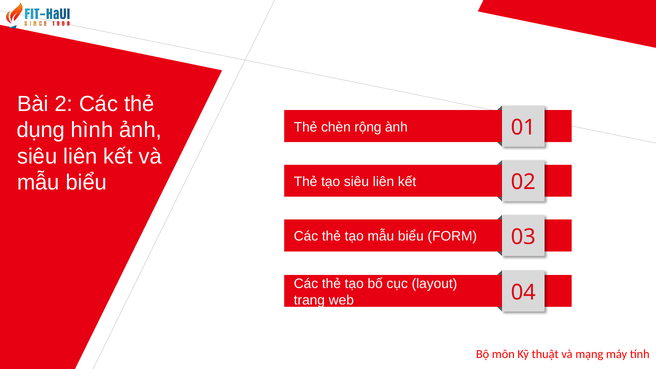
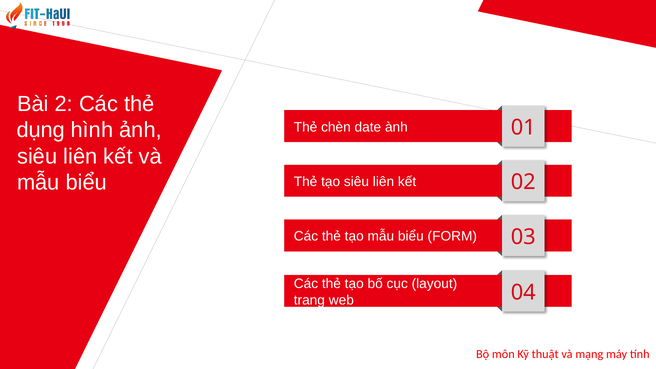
rộng: rộng -> date
